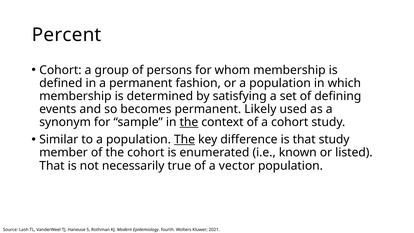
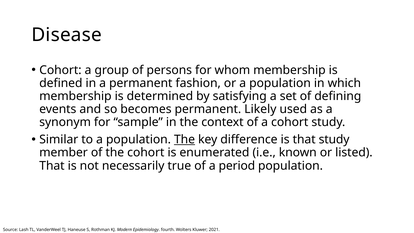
Percent: Percent -> Disease
the at (189, 122) underline: present -> none
vector: vector -> period
